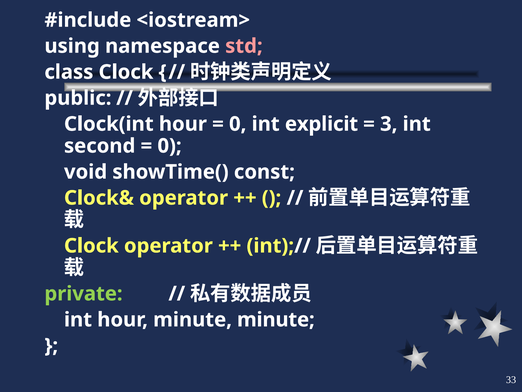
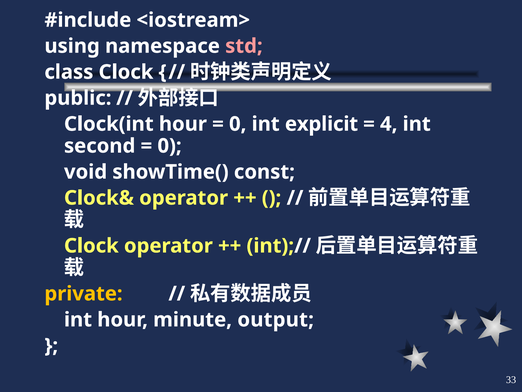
3: 3 -> 4
private colour: light green -> yellow
minute minute: minute -> output
